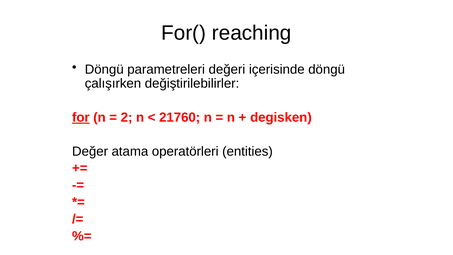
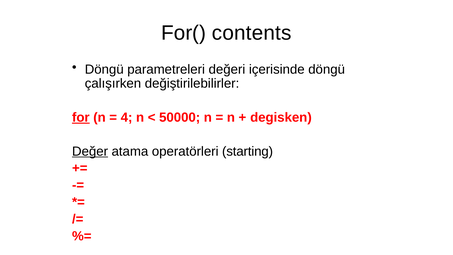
reaching: reaching -> contents
2: 2 -> 4
21760: 21760 -> 50000
Değer underline: none -> present
entities: entities -> starting
